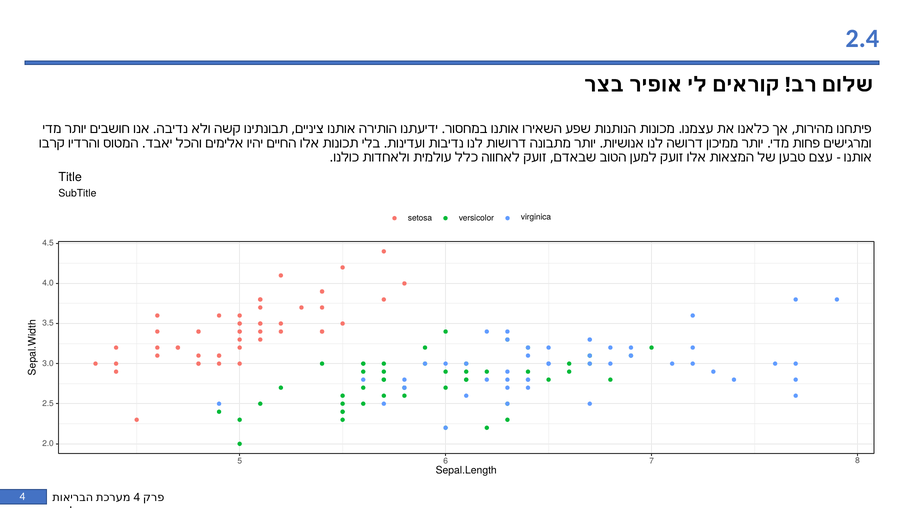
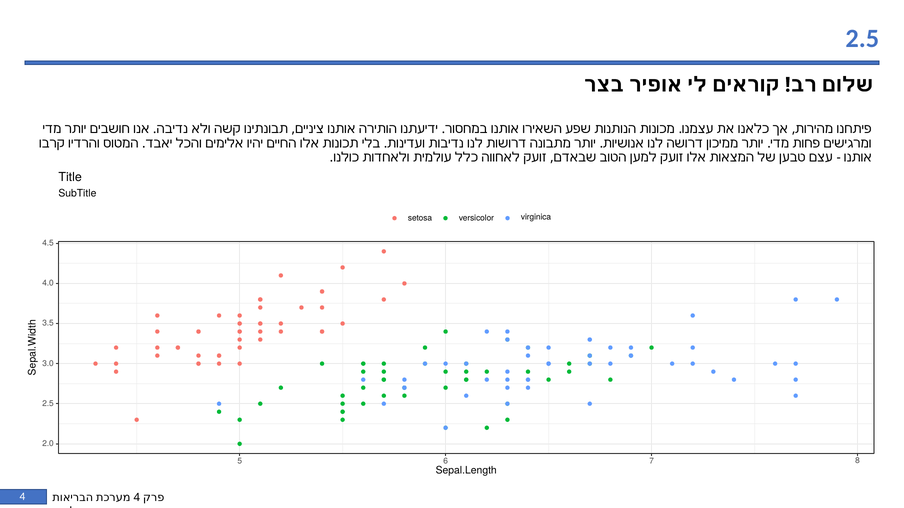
2.4 at (862, 39): 2.4 -> 2.5
